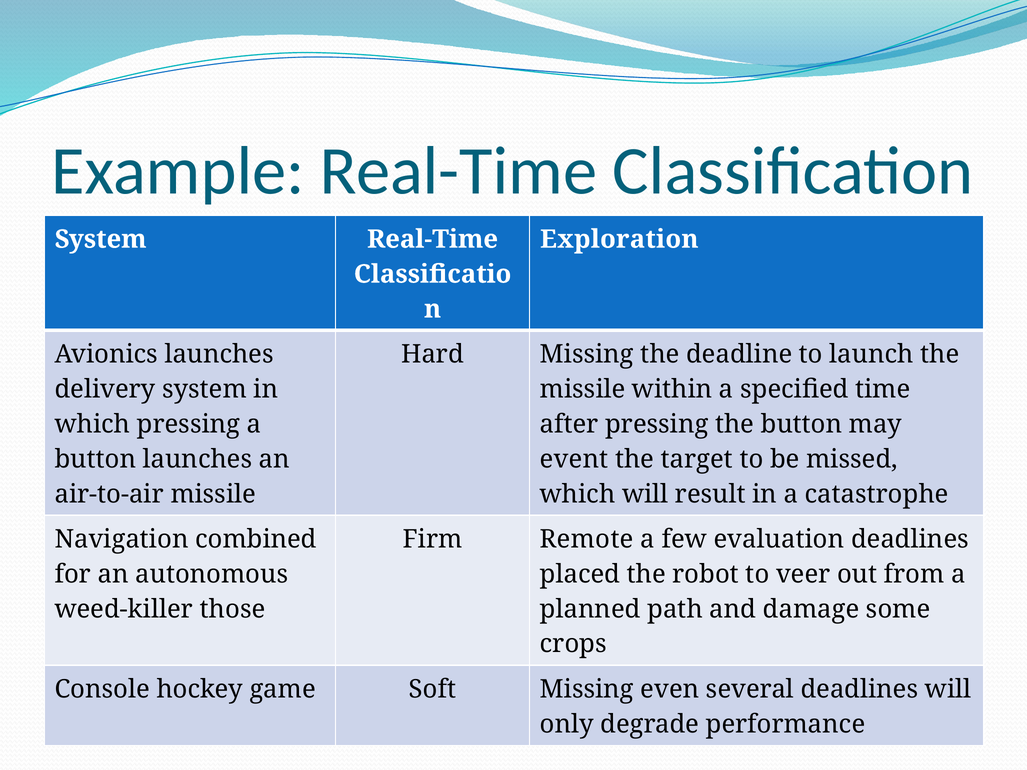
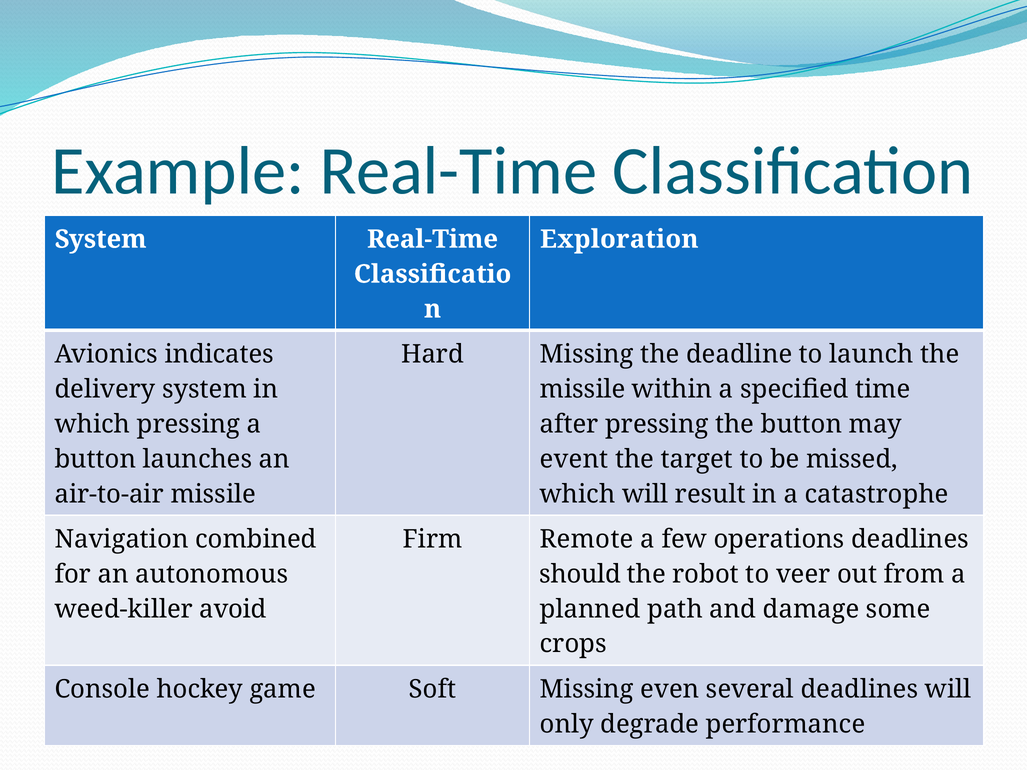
Avionics launches: launches -> indicates
evaluation: evaluation -> operations
placed: placed -> should
those: those -> avoid
